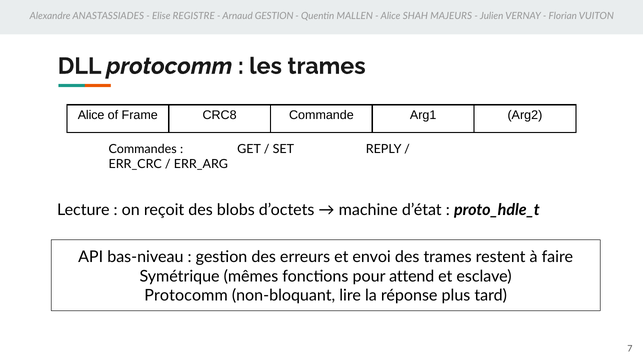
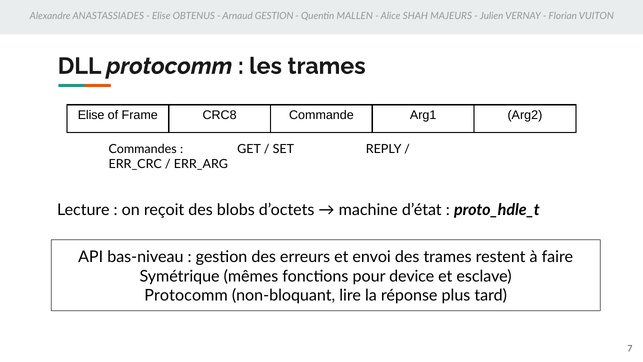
REGISTRE: REGISTRE -> OBTENUS
Alice at (91, 115): Alice -> Elise
attend: attend -> device
